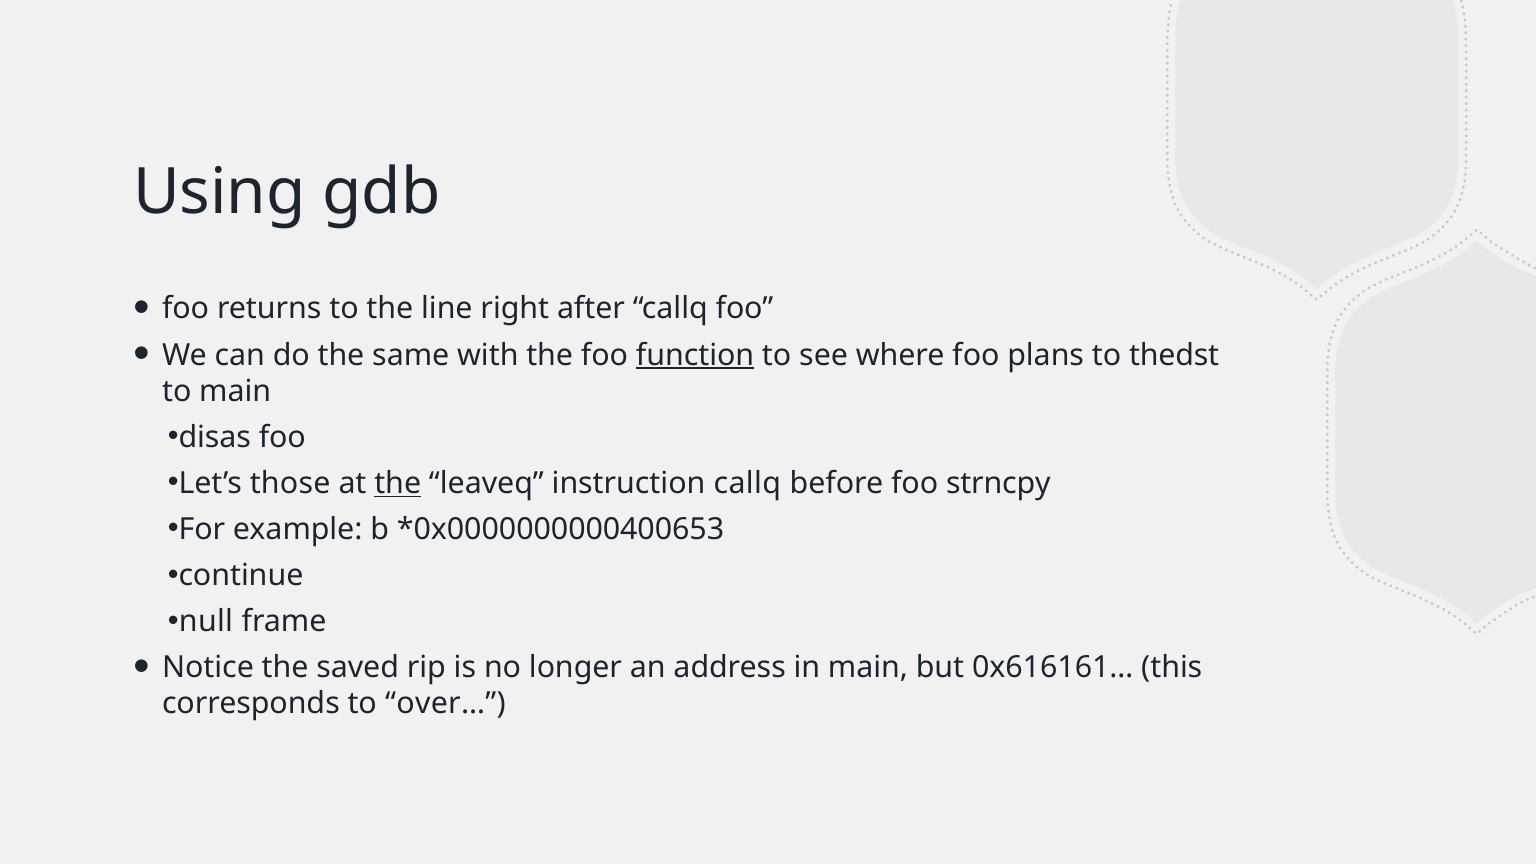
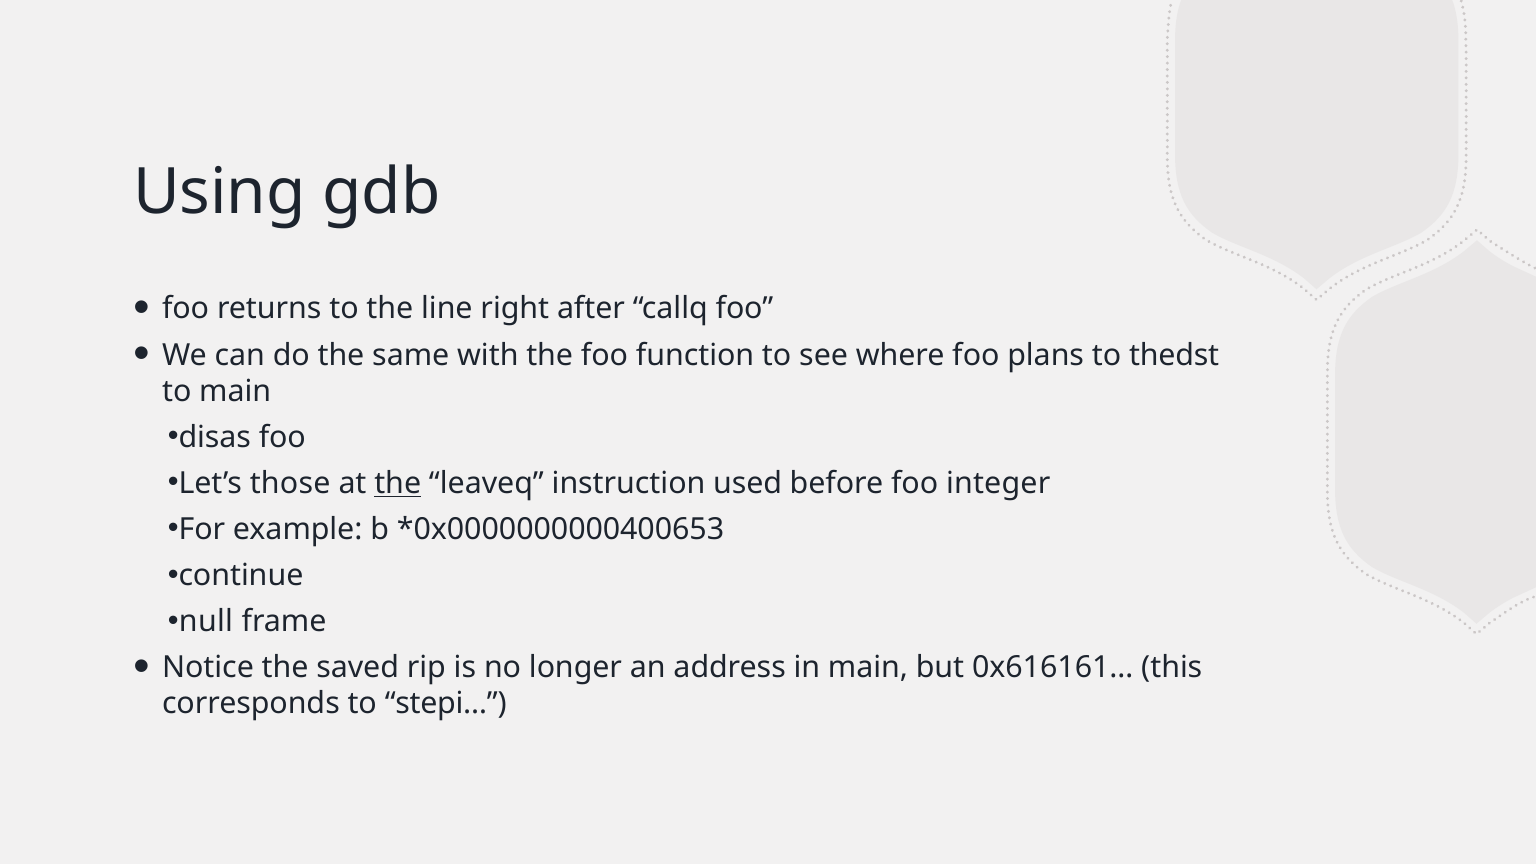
function underline: present -> none
instruction callq: callq -> used
strncpy: strncpy -> integer
over…: over… -> stepi…
